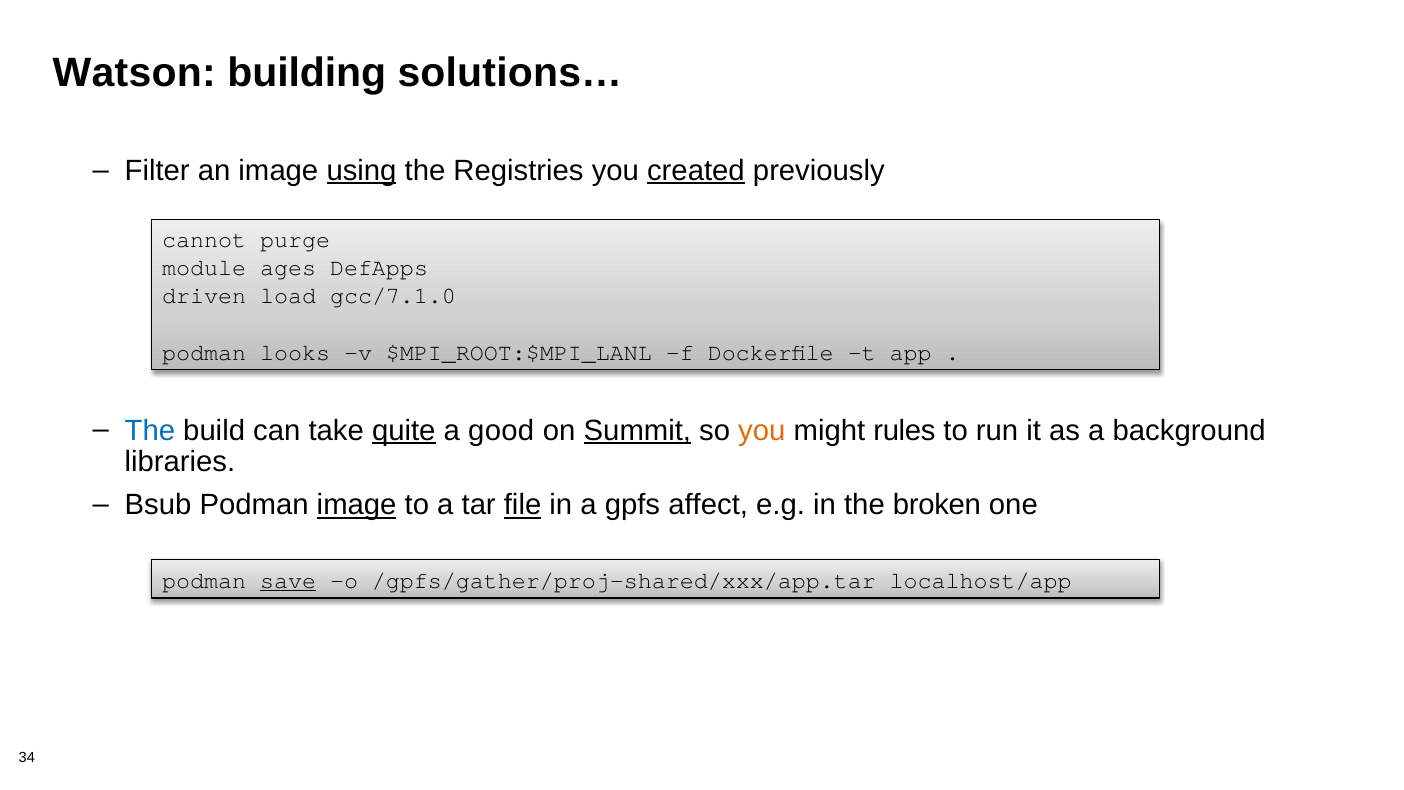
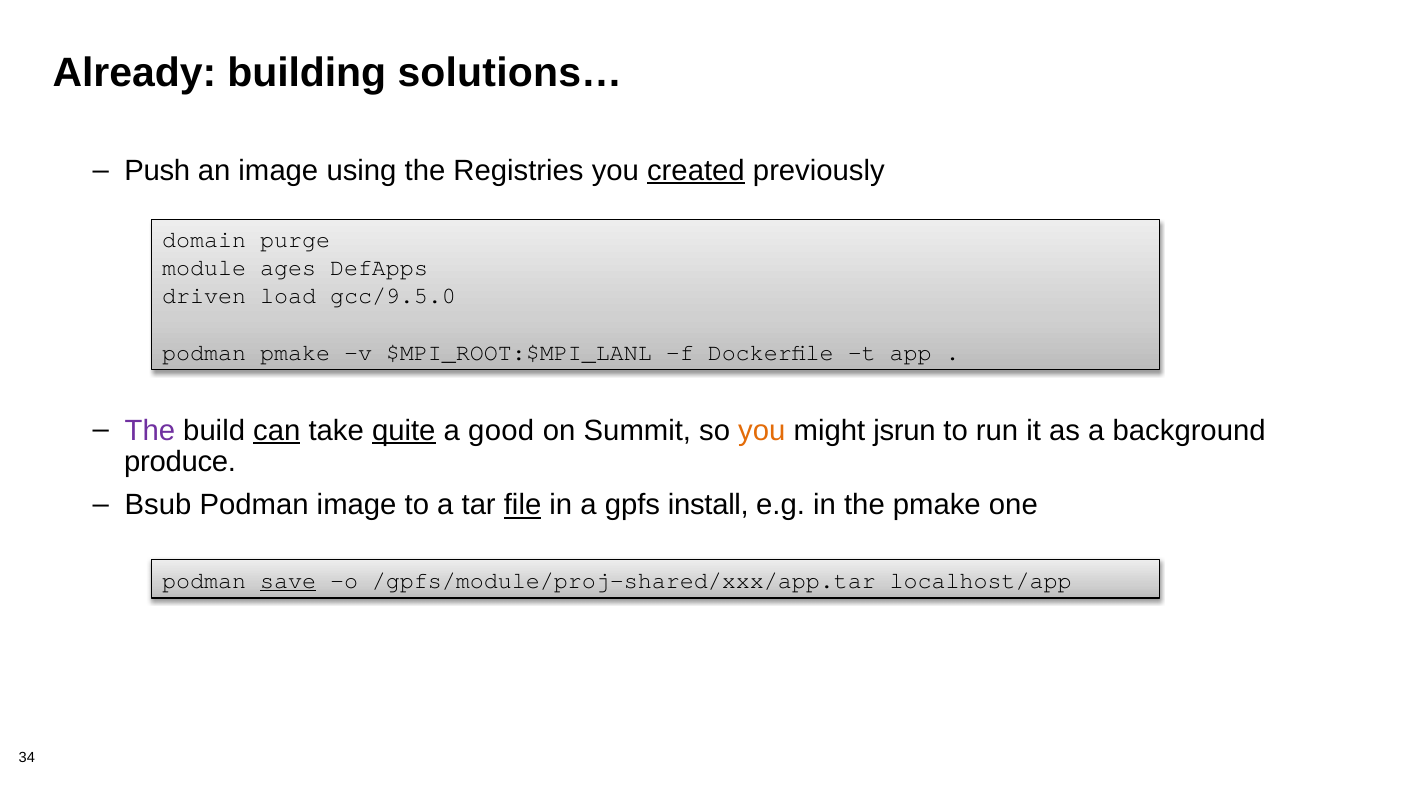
Watson: Watson -> Already
Filter: Filter -> Push
using underline: present -> none
cannot: cannot -> domain
gcc/7.1.0: gcc/7.1.0 -> gcc/9.5.0
podman looks: looks -> pmake
The at (150, 430) colour: blue -> purple
can underline: none -> present
Summit underline: present -> none
rules: rules -> jsrun
libraries: libraries -> produce
image at (357, 505) underline: present -> none
affect: affect -> install
the broken: broken -> pmake
/gpfs/gather/proj-shared/xxx/app.tar: /gpfs/gather/proj-shared/xxx/app.tar -> /gpfs/module/proj-shared/xxx/app.tar
